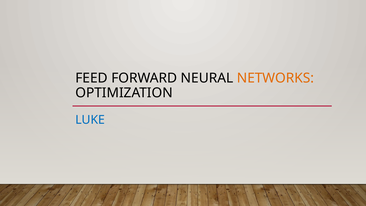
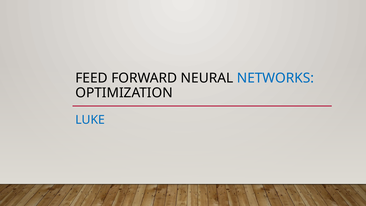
NETWORKS colour: orange -> blue
